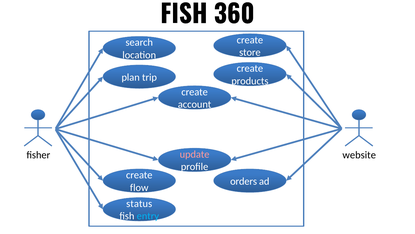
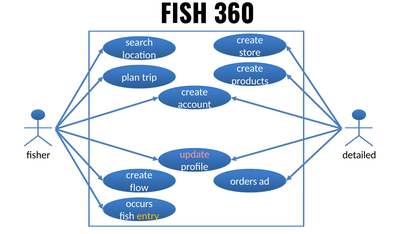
website: website -> detailed
status: status -> occurs
entry colour: light blue -> yellow
